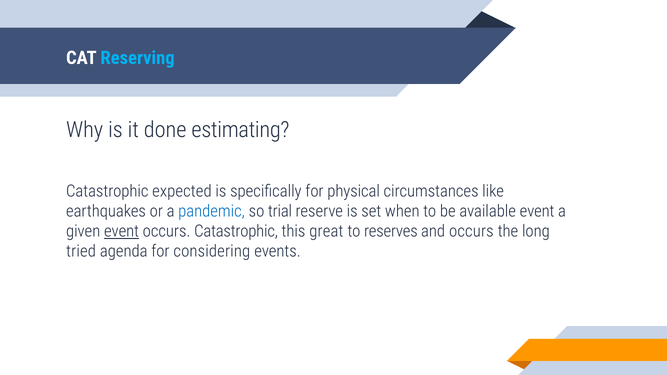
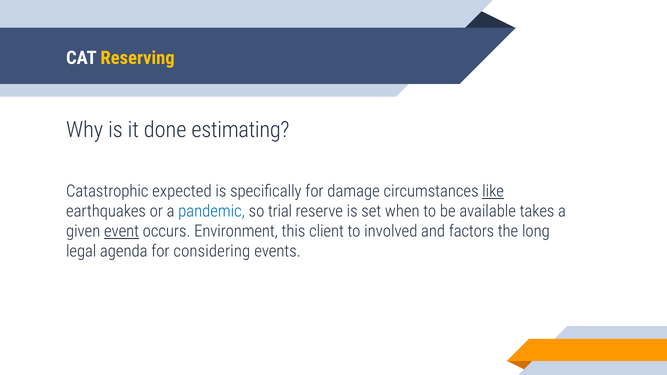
Reserving colour: light blue -> yellow
physical: physical -> damage
like underline: none -> present
available event: event -> takes
occurs Catastrophic: Catastrophic -> Environment
great: great -> client
reserves: reserves -> involved
and occurs: occurs -> factors
tried: tried -> legal
